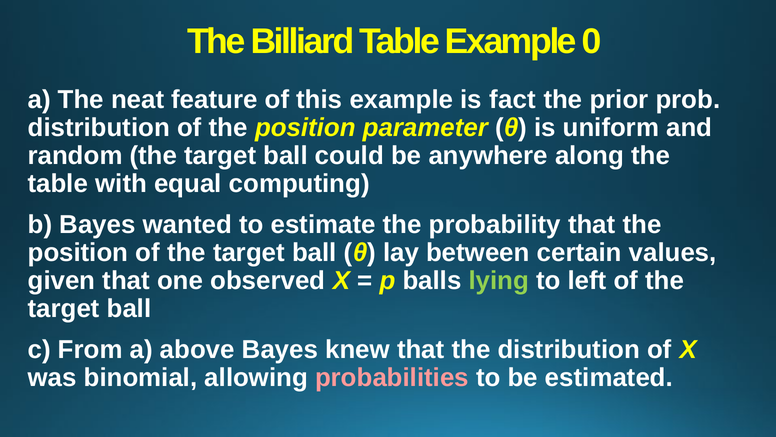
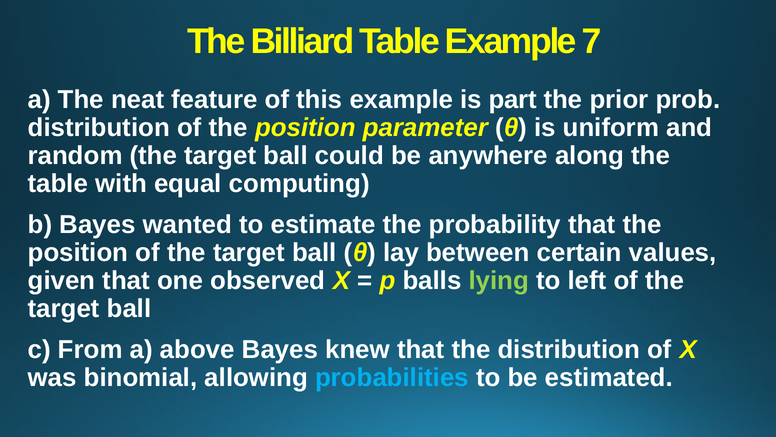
0: 0 -> 7
fact: fact -> part
probabilities colour: pink -> light blue
